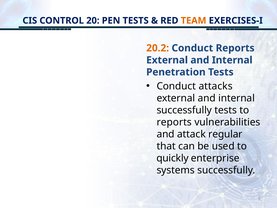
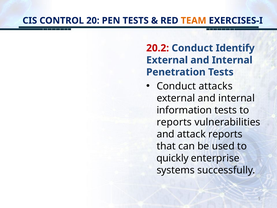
20.2 colour: orange -> red
Conduct Reports: Reports -> Identify
successfully at (184, 110): successfully -> information
attack regular: regular -> reports
